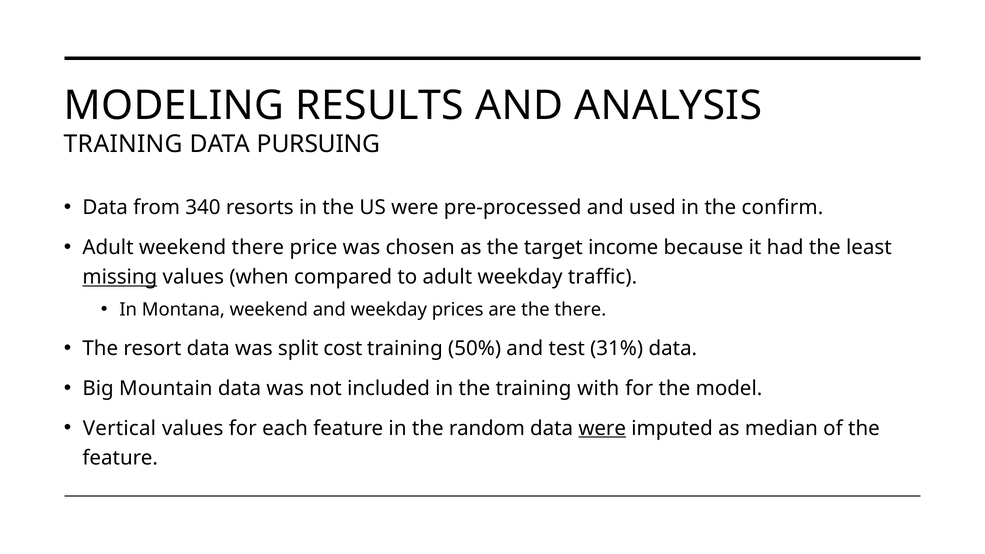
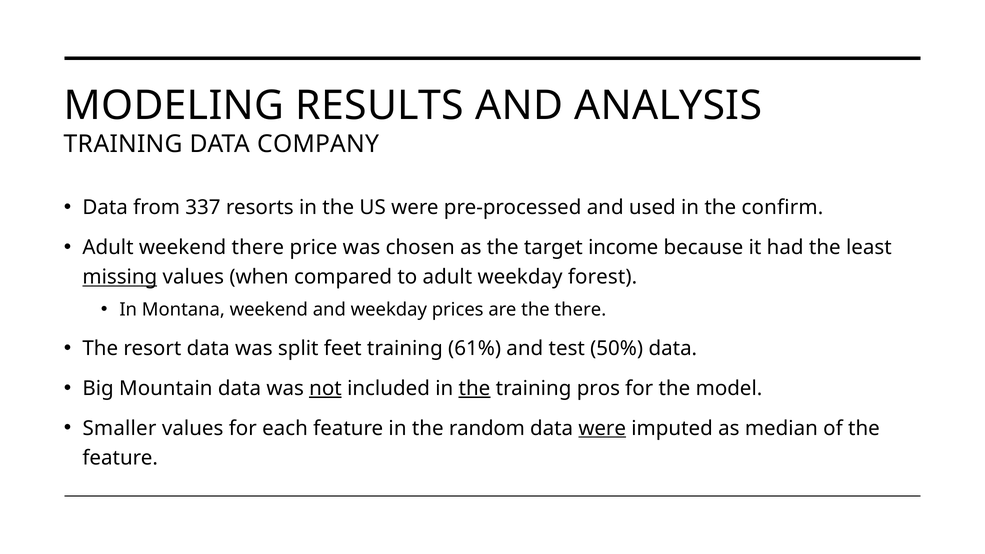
PURSUING: PURSUING -> COMPANY
340: 340 -> 337
traffic: traffic -> forest
cost: cost -> feet
50%: 50% -> 61%
31%: 31% -> 50%
not underline: none -> present
the at (474, 388) underline: none -> present
with: with -> pros
Vertical: Vertical -> Smaller
